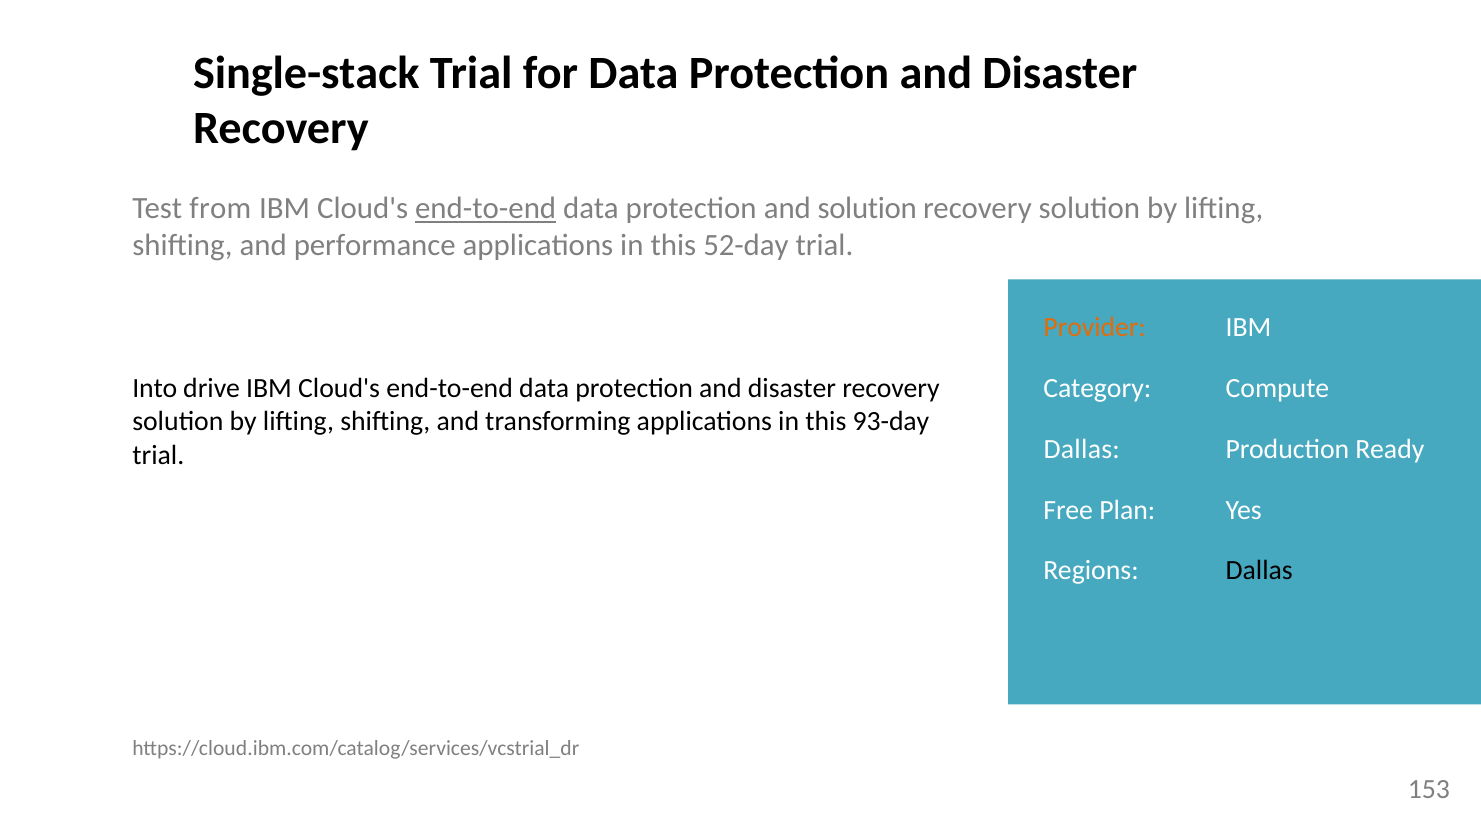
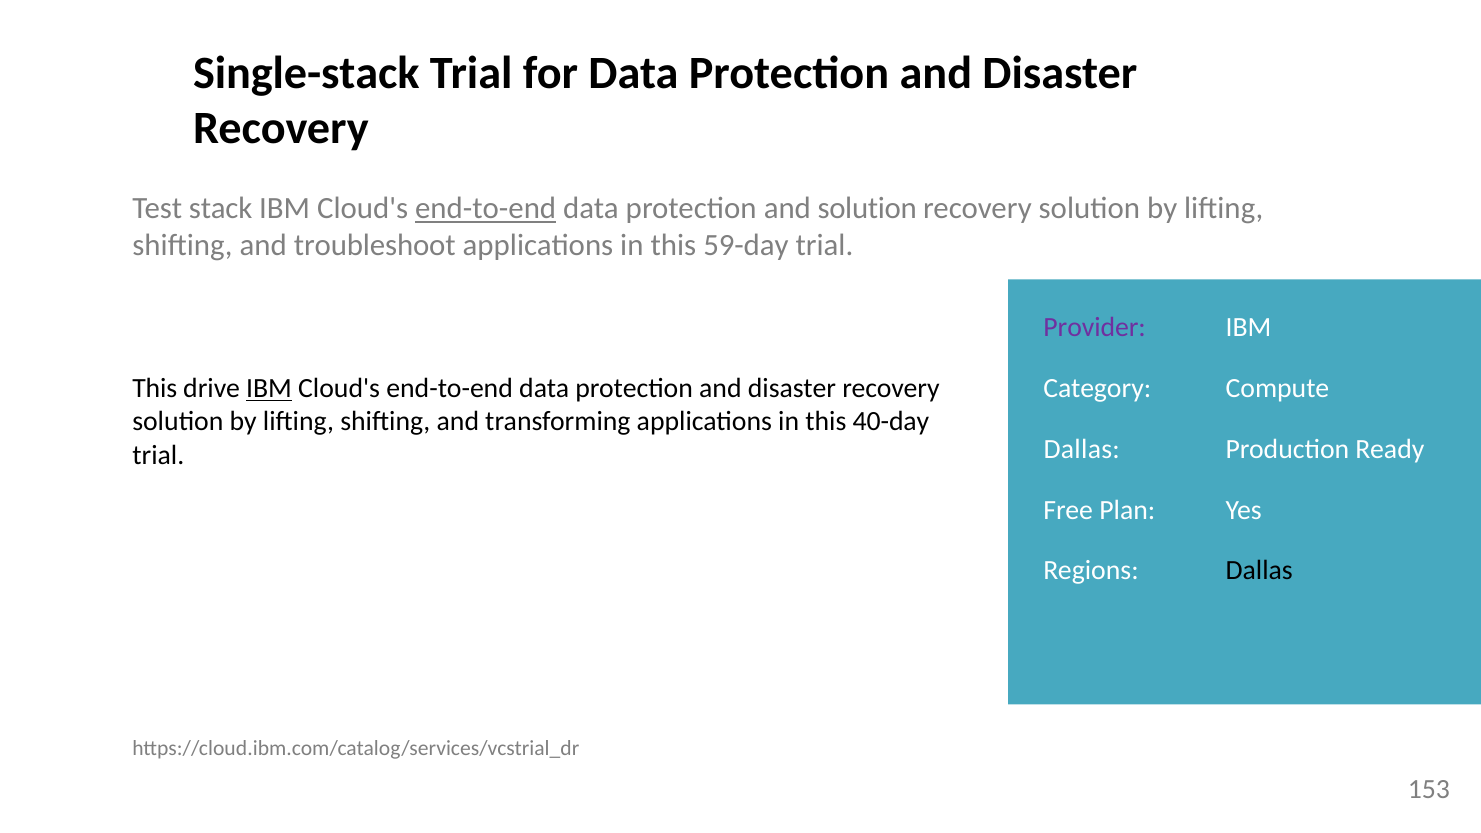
from: from -> stack
performance: performance -> troubleshoot
52-day: 52-day -> 59-day
Provider colour: orange -> purple
Into at (155, 388): Into -> This
IBM at (269, 388) underline: none -> present
93-day: 93-day -> 40-day
